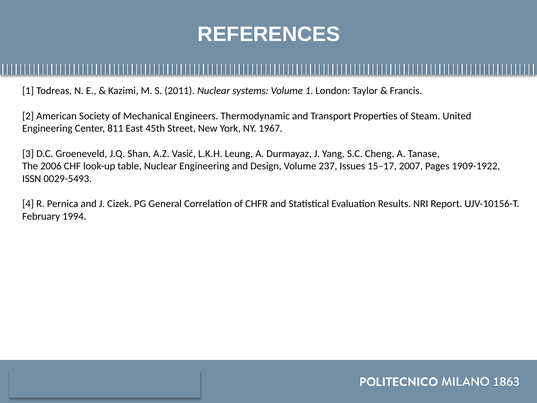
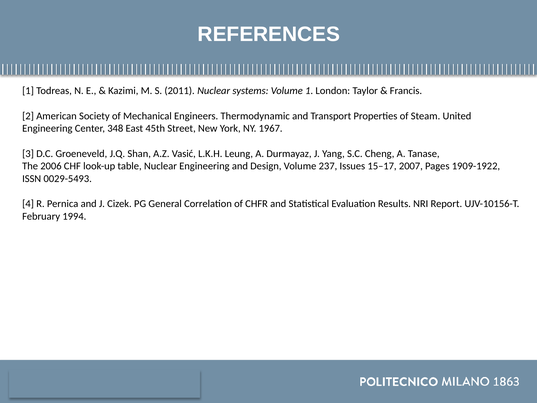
811: 811 -> 348
